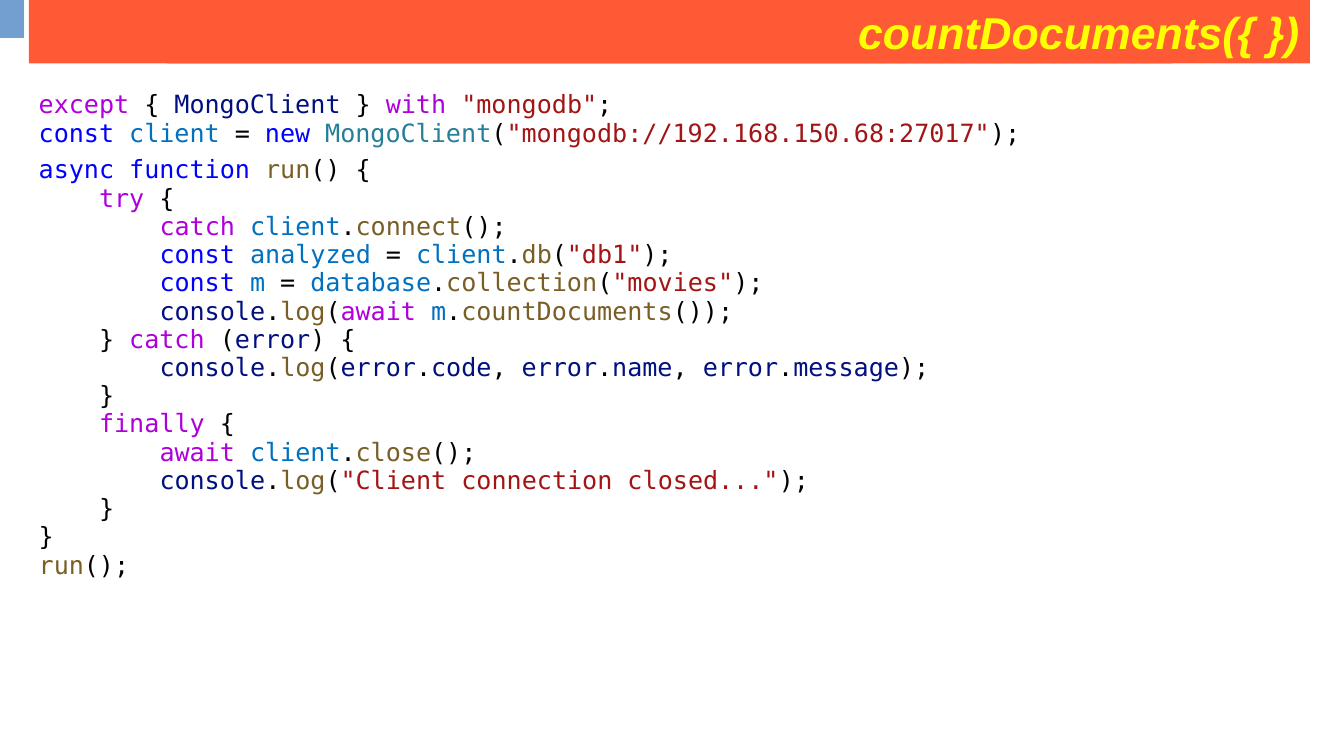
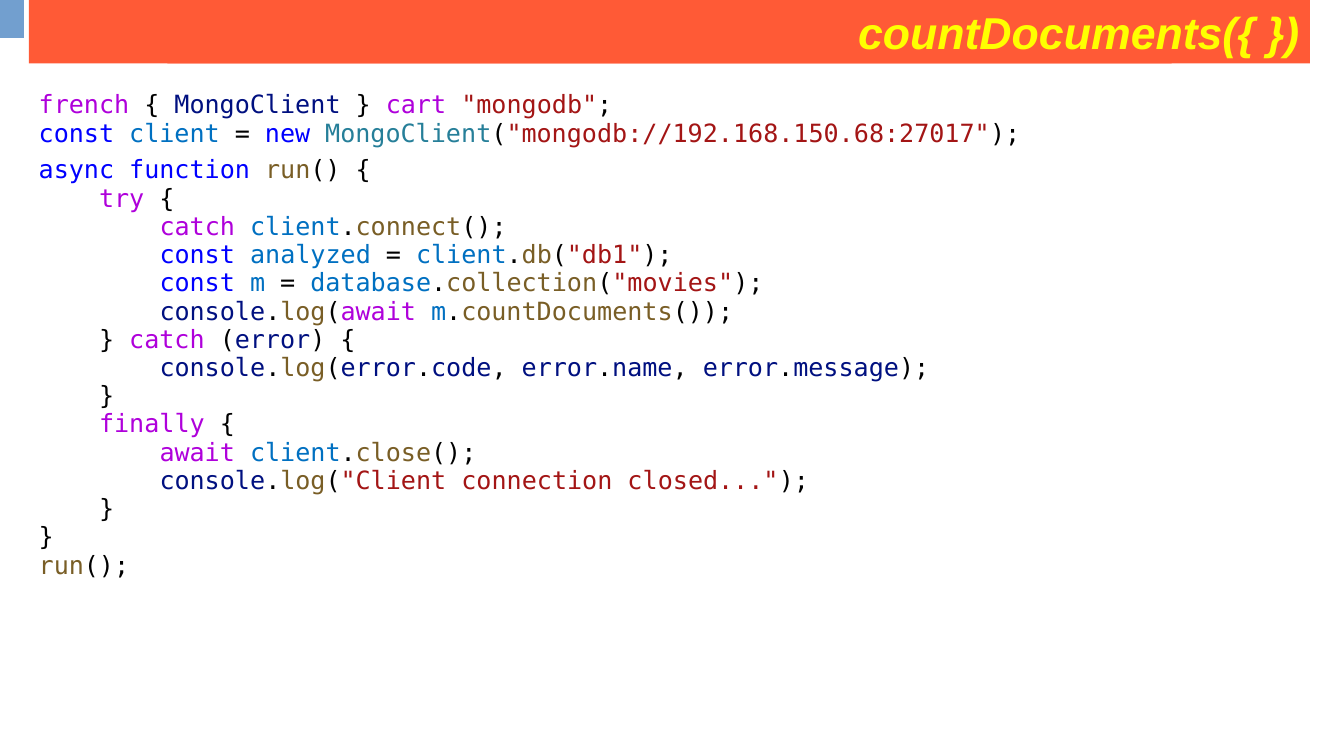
except: except -> french
with: with -> cart
